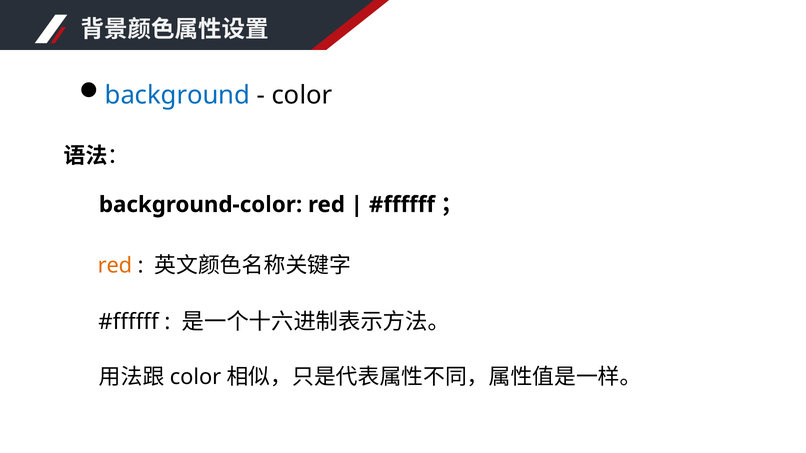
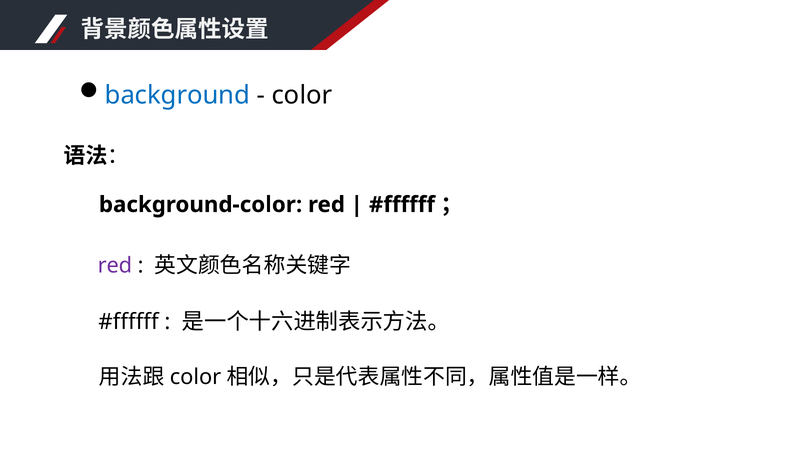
red at (115, 266) colour: orange -> purple
